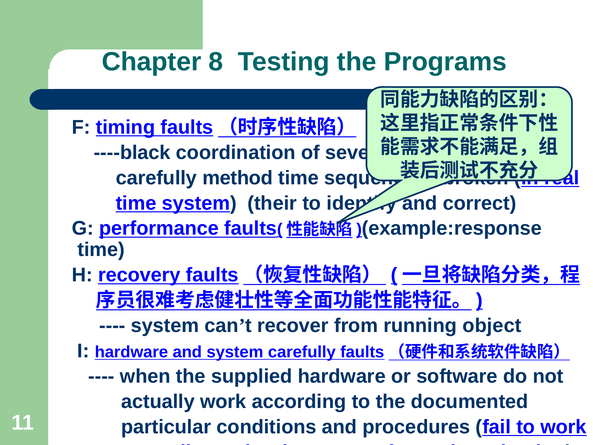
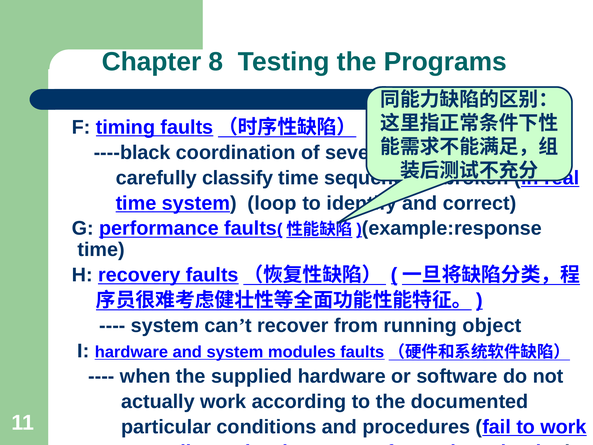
method: method -> classify
their: their -> loop
system carefully: carefully -> modules
